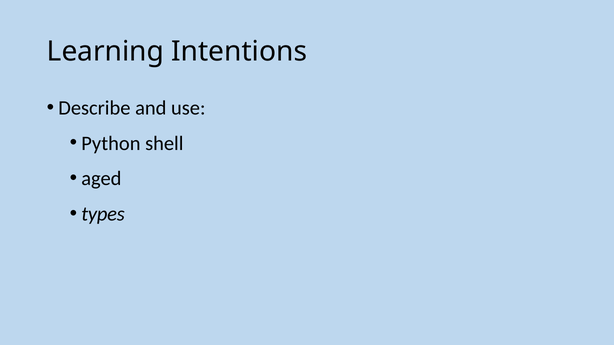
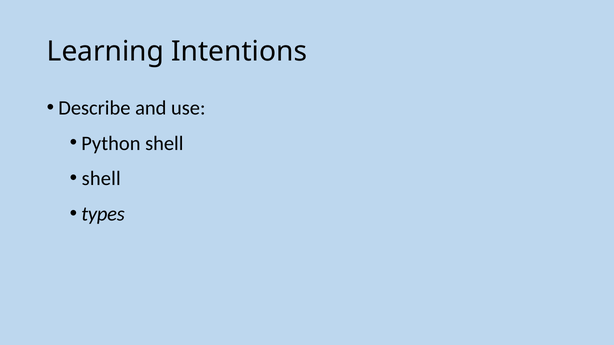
aged at (101, 179): aged -> shell
